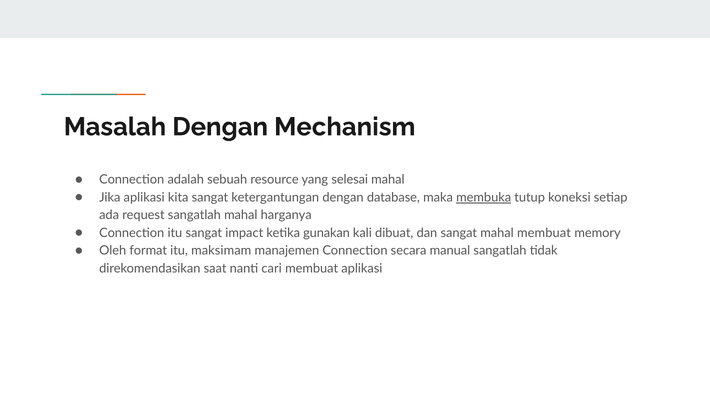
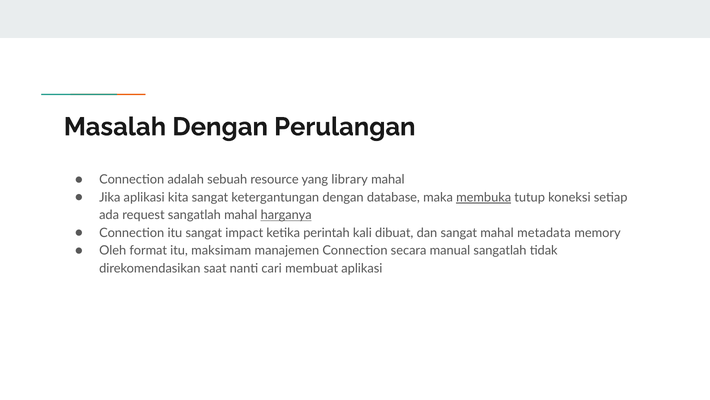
Mechanism: Mechanism -> Perulangan
selesai: selesai -> library
harganya underline: none -> present
gunakan: gunakan -> perintah
mahal membuat: membuat -> metadata
